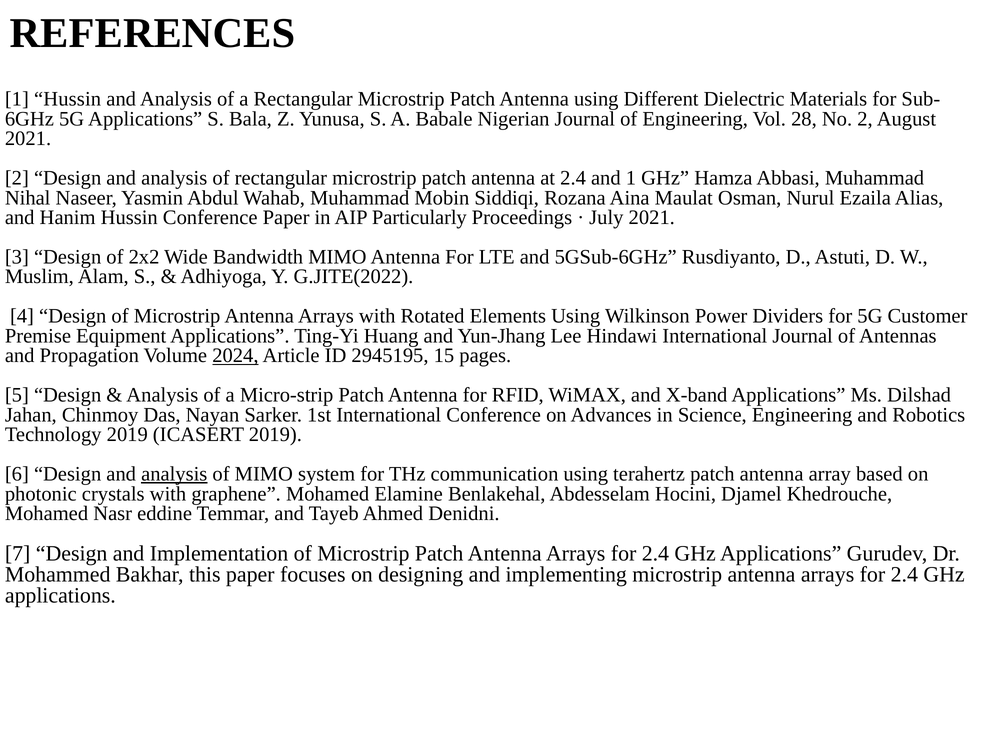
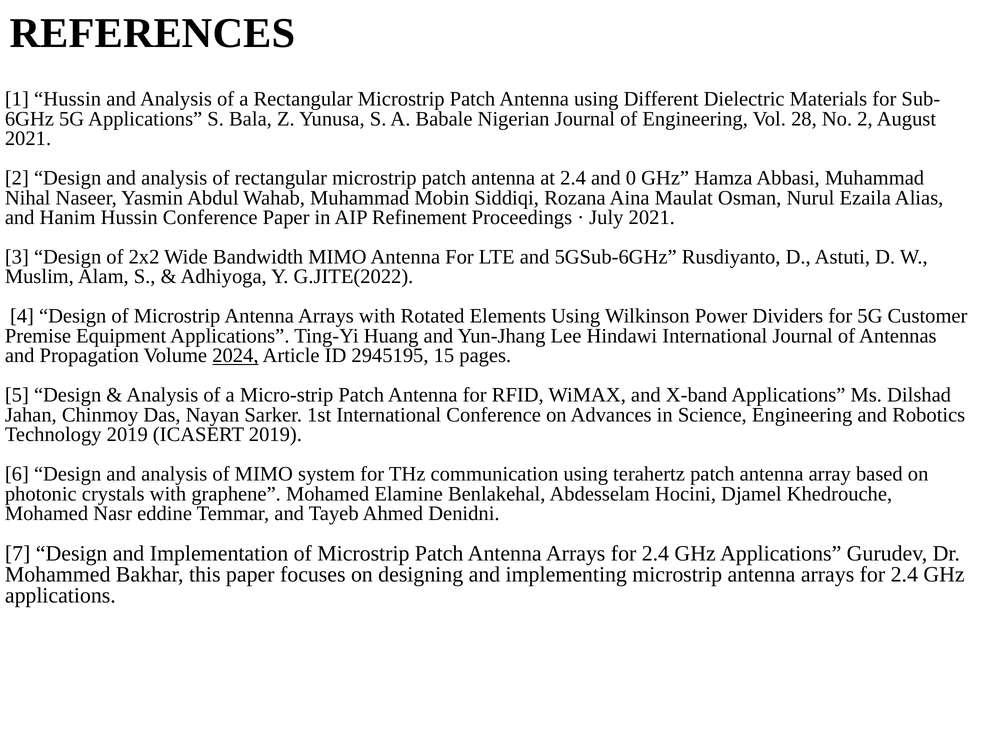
and 1: 1 -> 0
Particularly: Particularly -> Refinement
analysis at (174, 474) underline: present -> none
